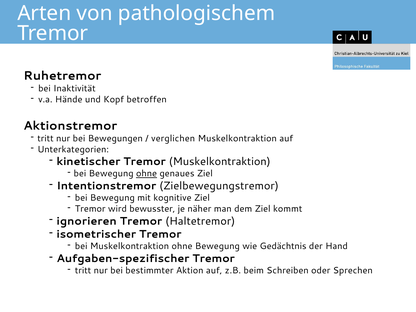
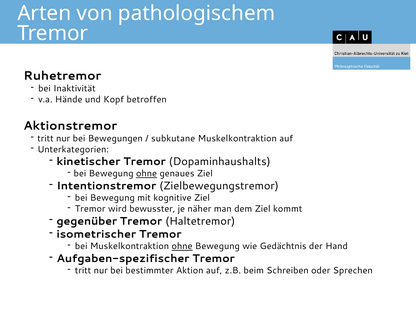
verglichen: verglichen -> subkutane
Tremor Muskelkontraktion: Muskelkontraktion -> Dopaminhaushalts
ignorieren: ignorieren -> gegenüber
ohne at (182, 246) underline: none -> present
